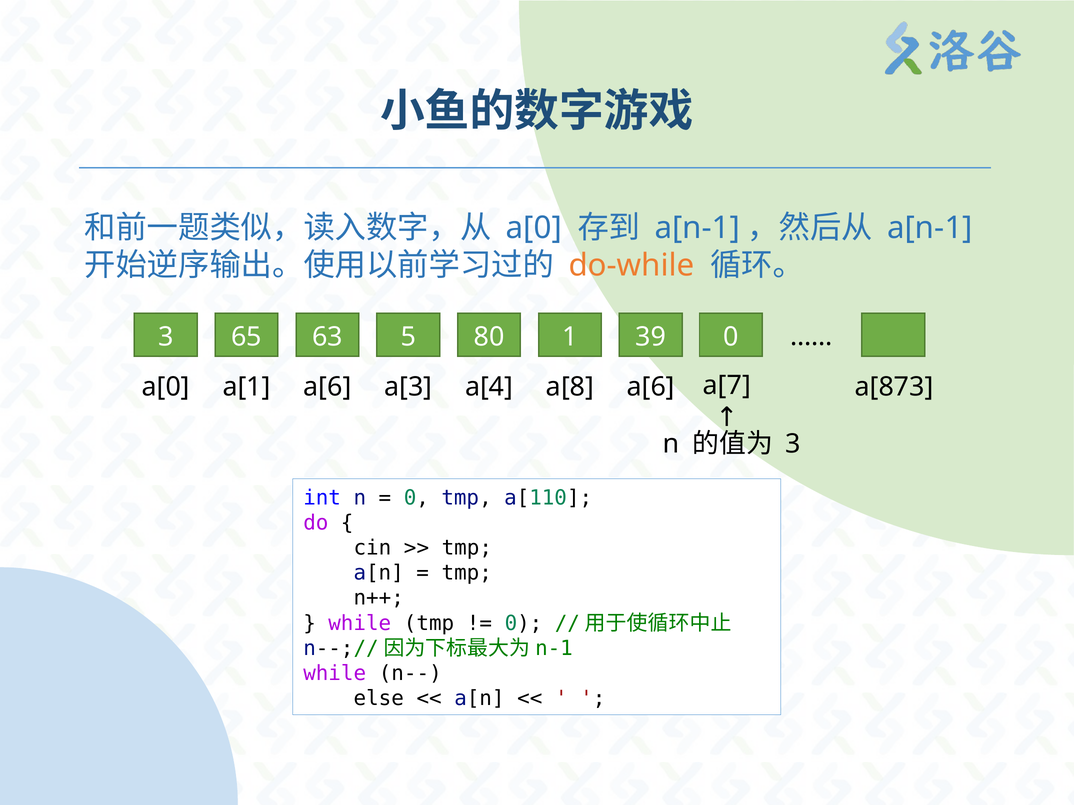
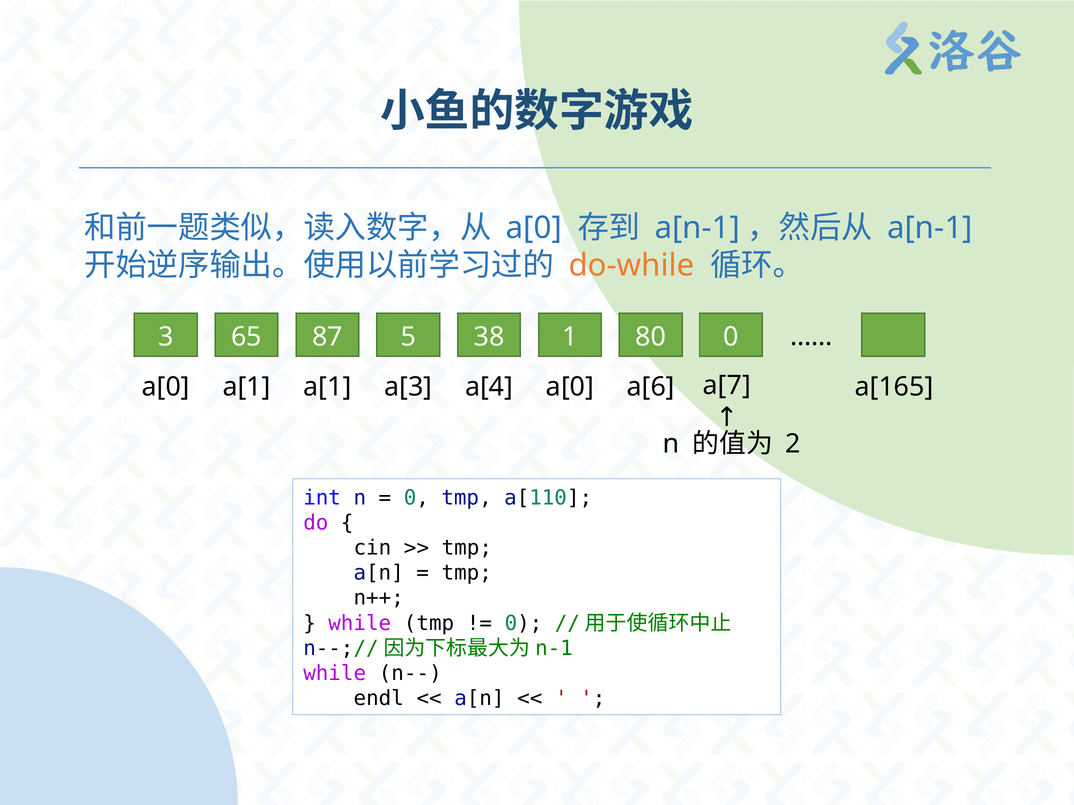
63: 63 -> 87
80: 80 -> 38
39: 39 -> 80
a[1 a[6: a[6 -> a[1
a[8 at (570, 387): a[8 -> a[0
a[873: a[873 -> a[165
3 at (793, 444): 3 -> 2
else: else -> endl
